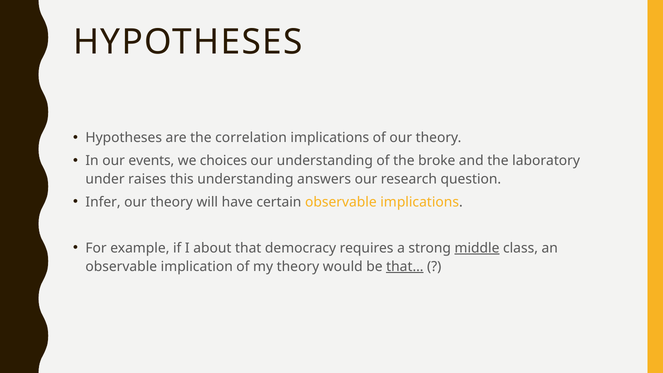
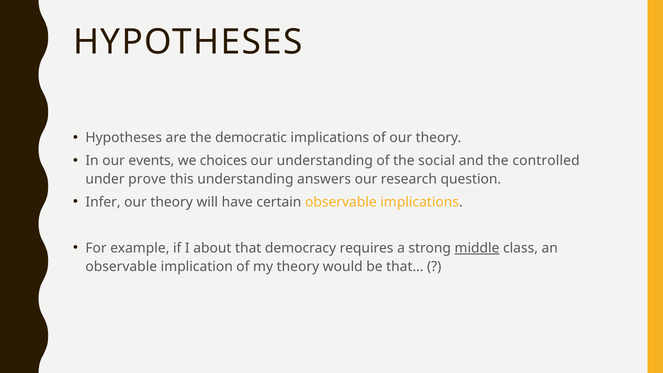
correlation: correlation -> democratic
broke: broke -> social
laboratory: laboratory -> controlled
raises: raises -> prove
that… underline: present -> none
